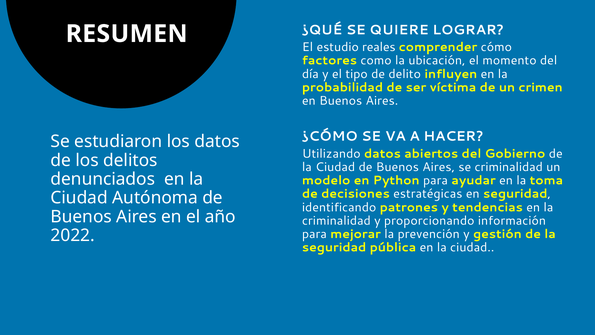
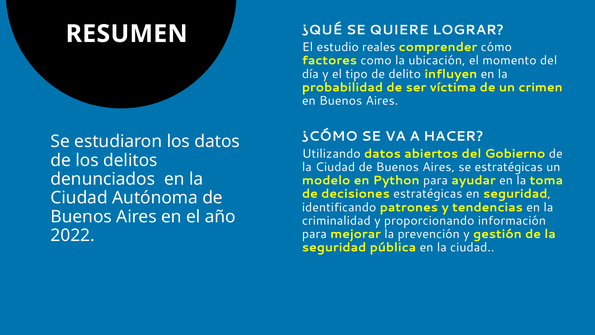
se criminalidad: criminalidad -> estratégicas
